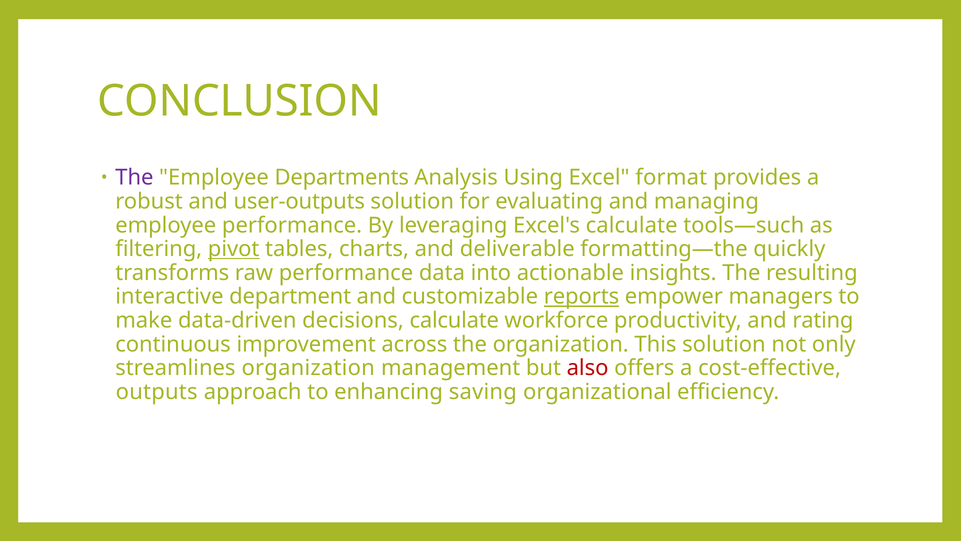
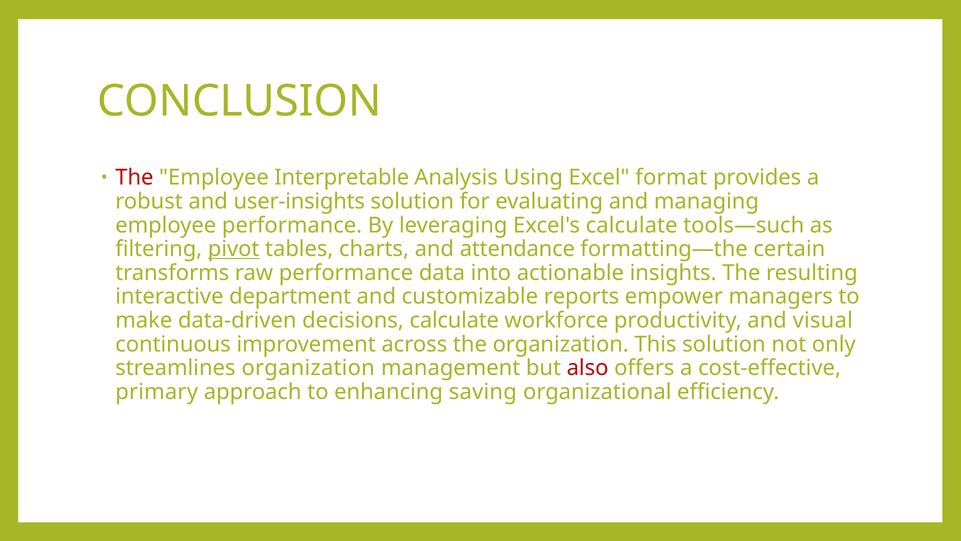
The at (134, 178) colour: purple -> red
Departments: Departments -> Interpretable
user-outputs: user-outputs -> user-insights
deliverable: deliverable -> attendance
quickly: quickly -> certain
reports underline: present -> none
rating: rating -> visual
outputs: outputs -> primary
